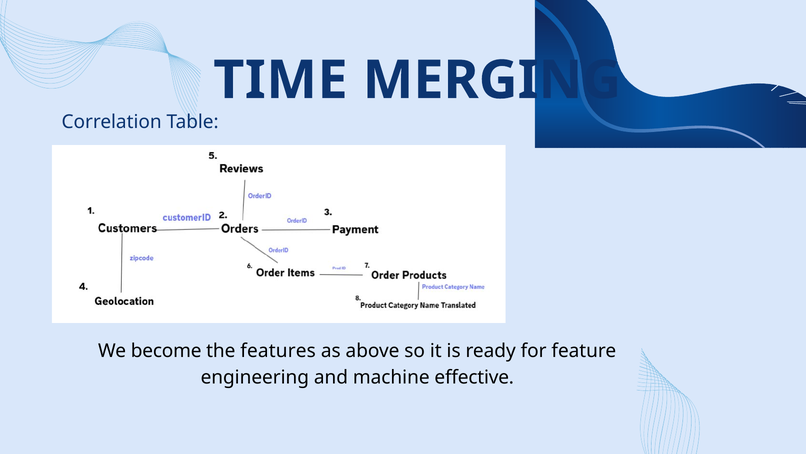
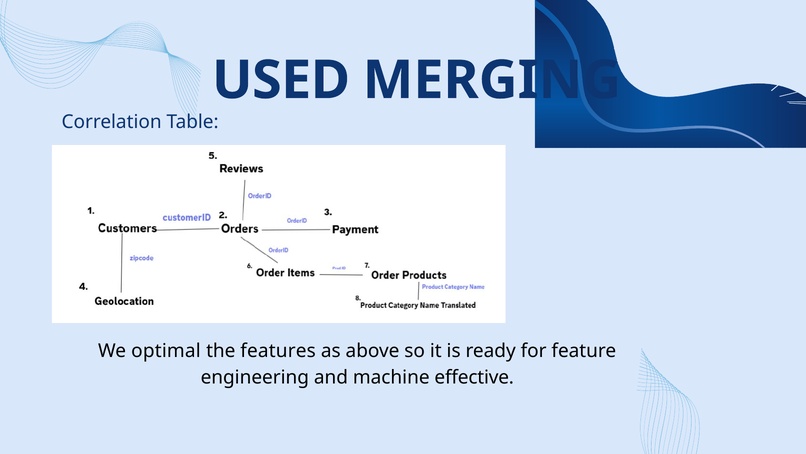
TIME: TIME -> USED
become: become -> optimal
